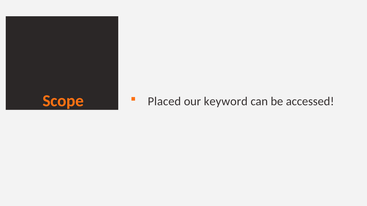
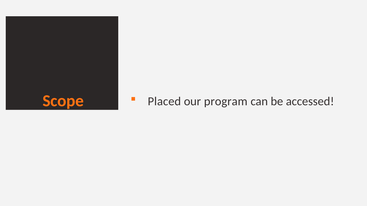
keyword: keyword -> program
